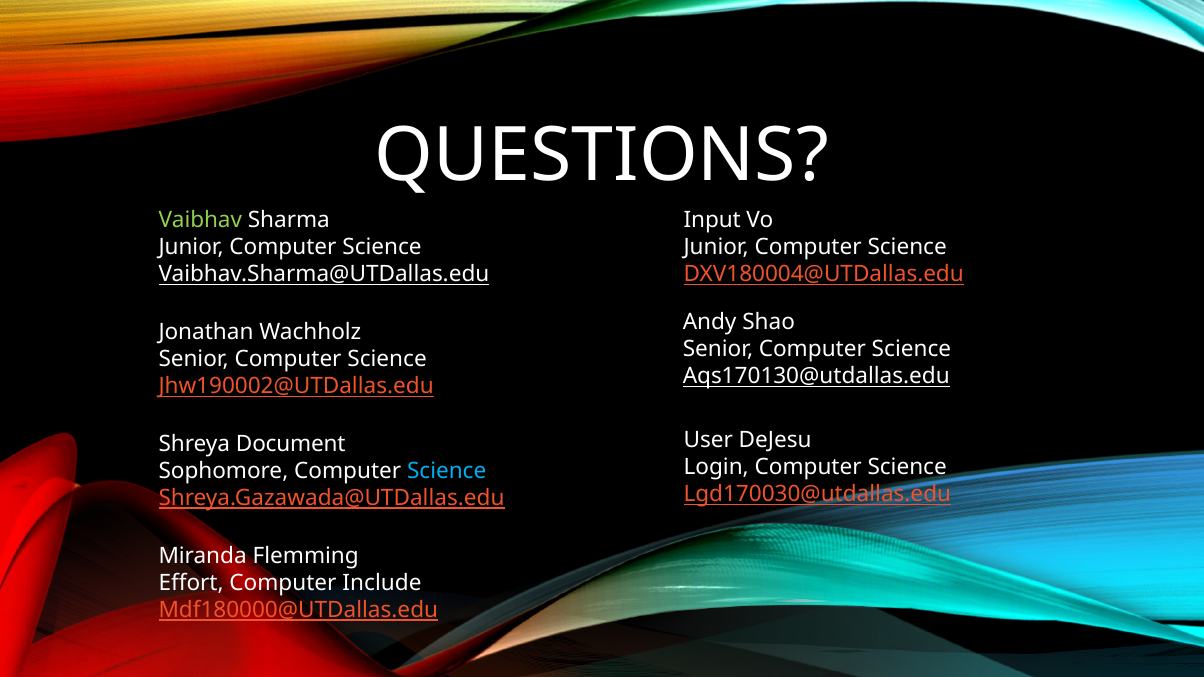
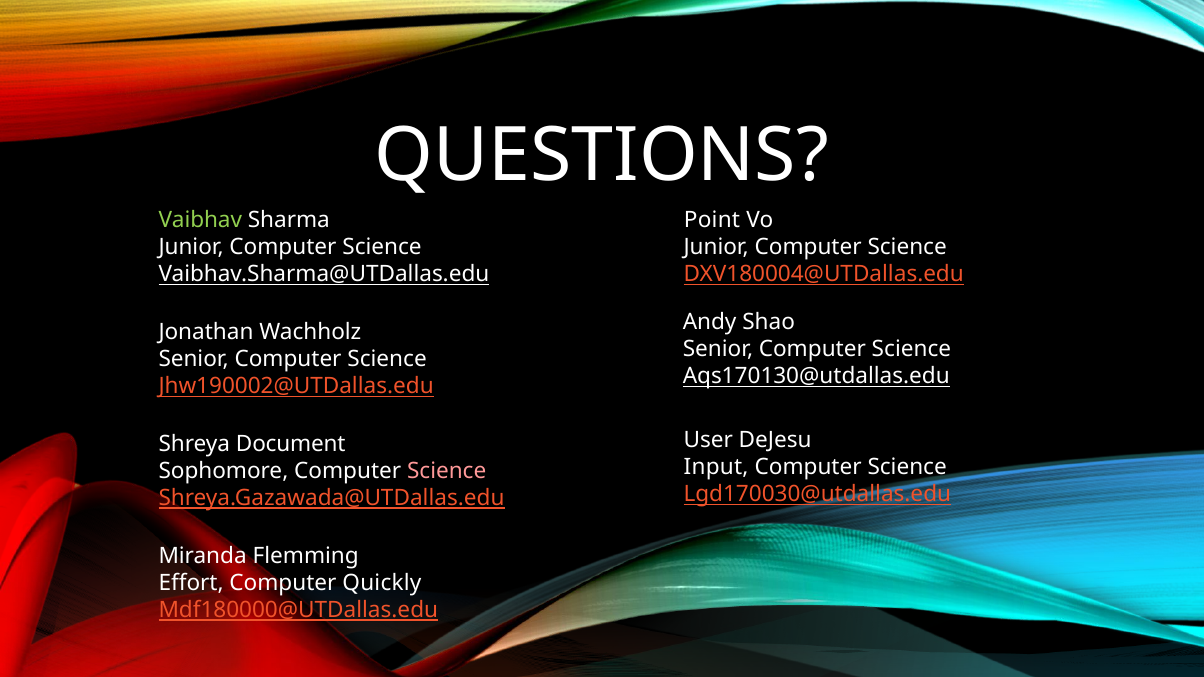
Input: Input -> Point
Login: Login -> Input
Science at (447, 471) colour: light blue -> pink
Include: Include -> Quickly
